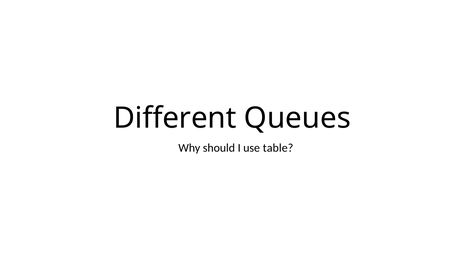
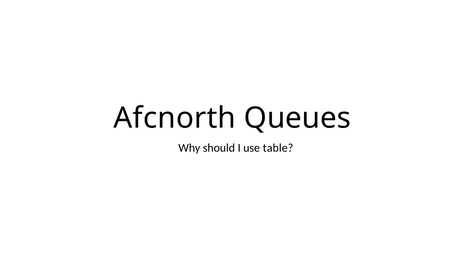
Different: Different -> Afcnorth
